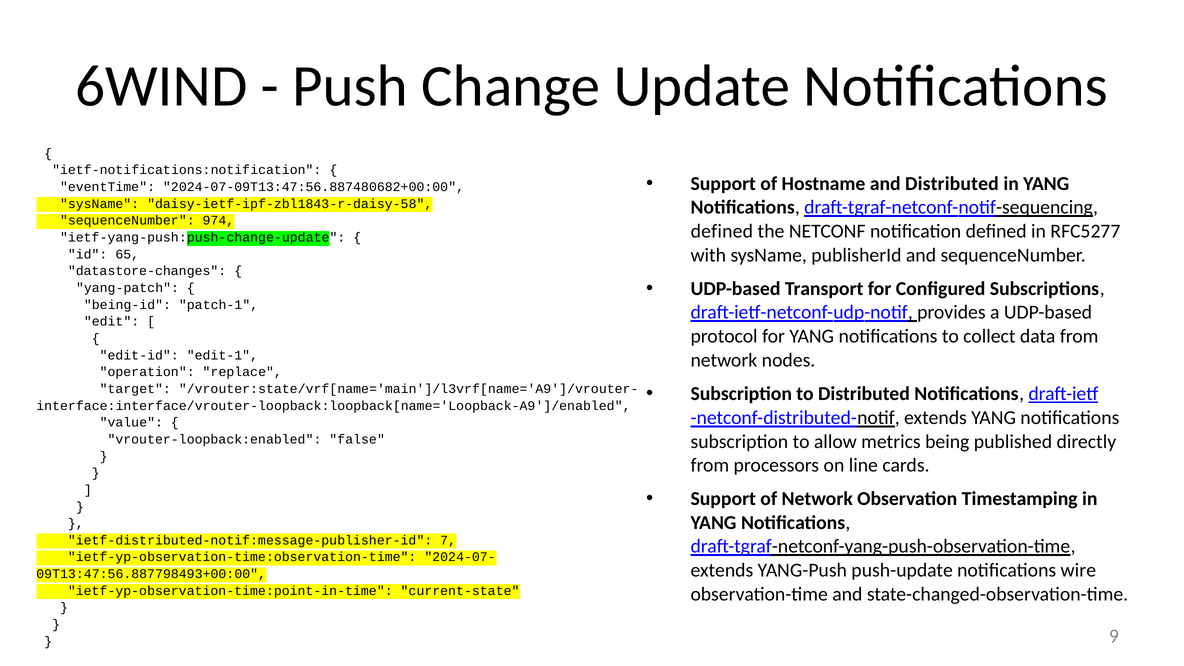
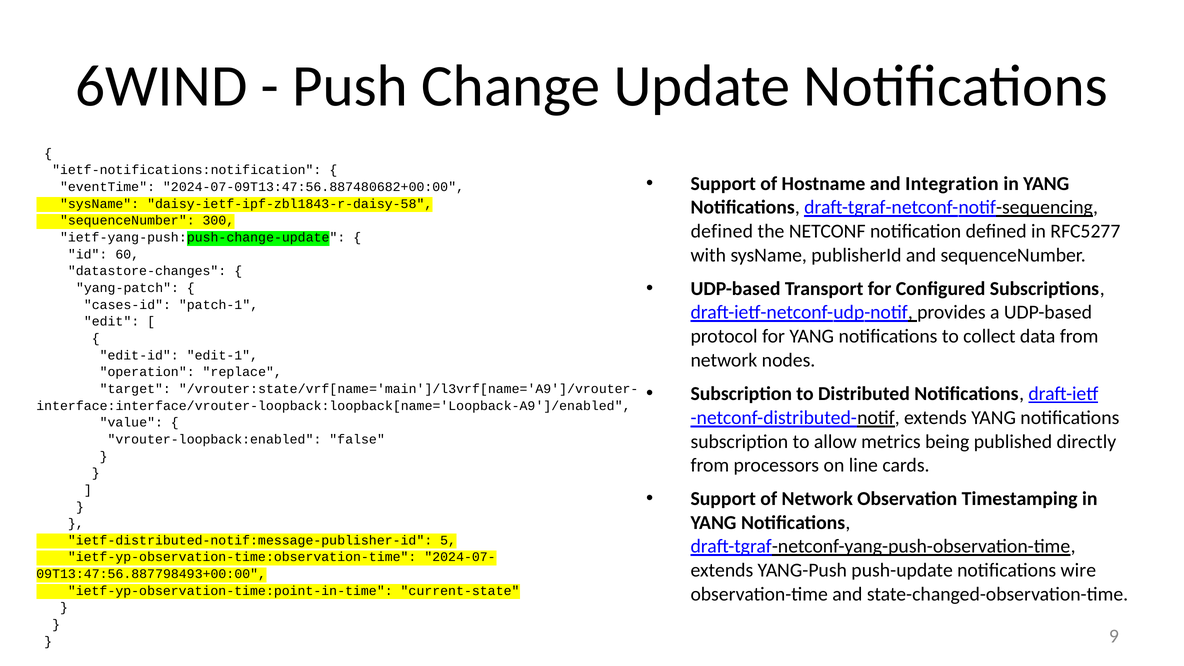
and Distributed: Distributed -> Integration
974: 974 -> 300
65: 65 -> 60
being-id: being-id -> cases-id
7: 7 -> 5
